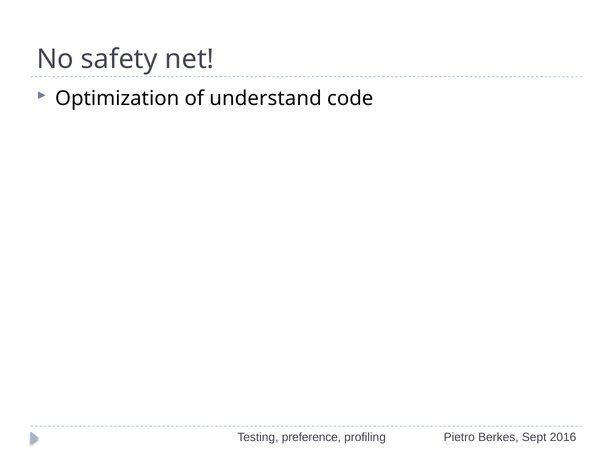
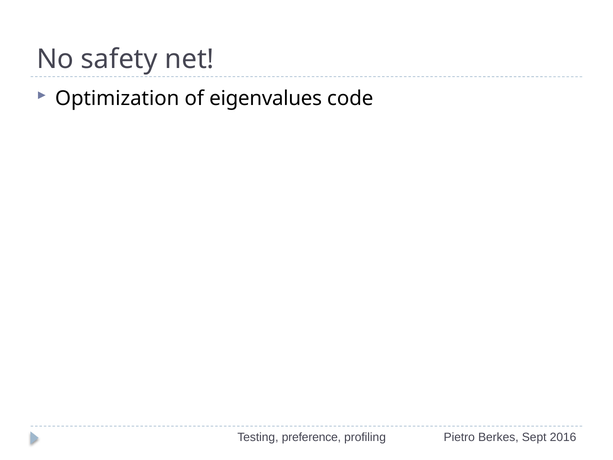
understand: understand -> eigenvalues
